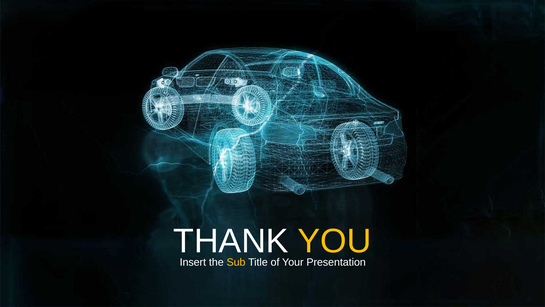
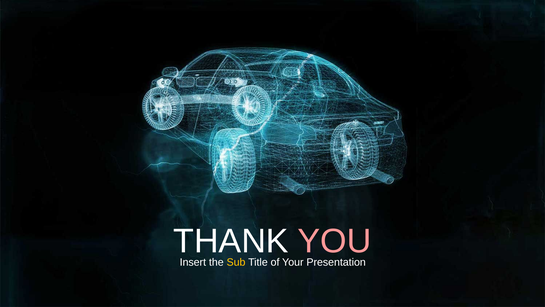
YOU colour: yellow -> pink
